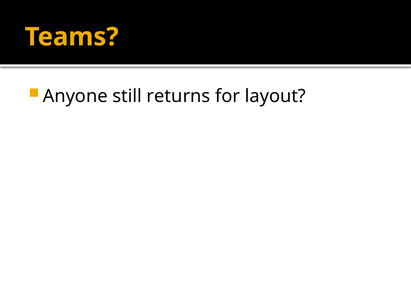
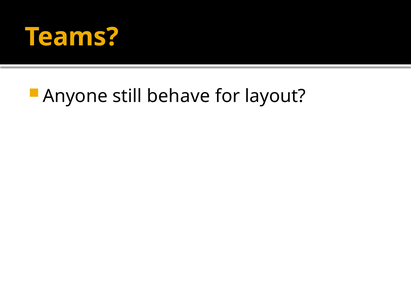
returns: returns -> behave
